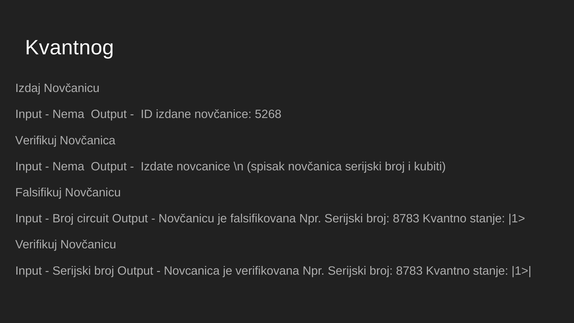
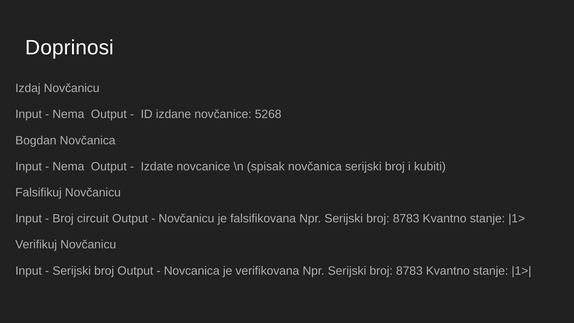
Kvantnog: Kvantnog -> Doprinosi
Verifikuj at (36, 140): Verifikuj -> Bogdan
